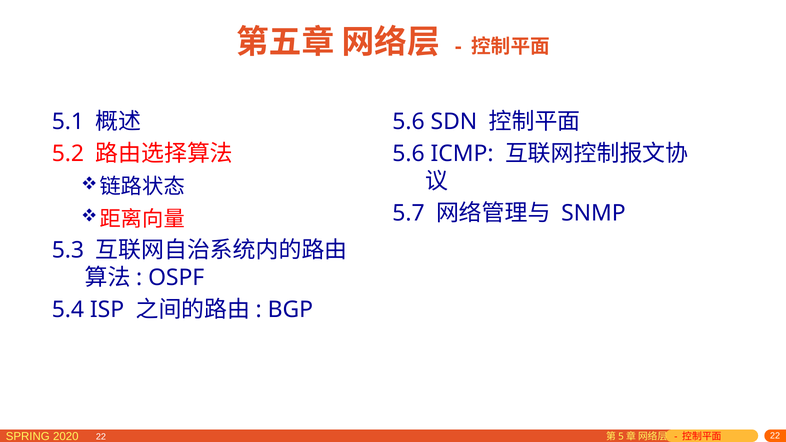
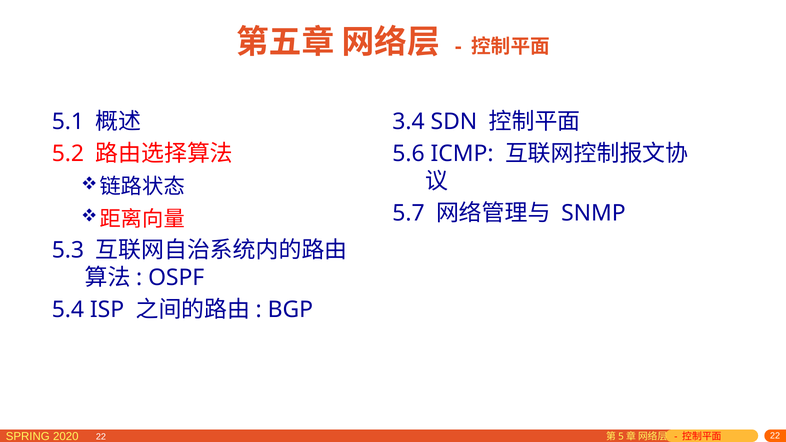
5.6 at (408, 121): 5.6 -> 3.4
